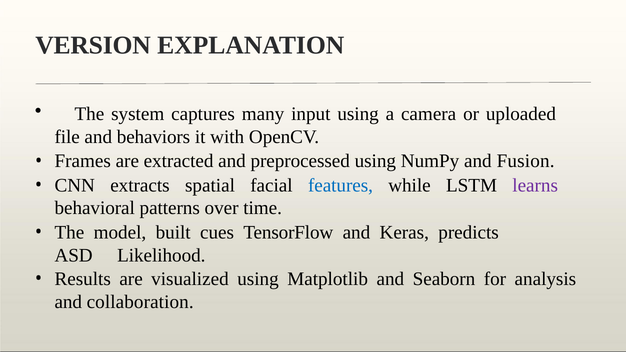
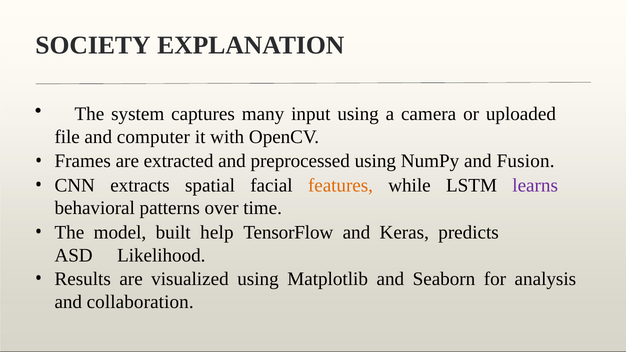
VERSION: VERSION -> SOCIETY
behaviors: behaviors -> computer
features colour: blue -> orange
cues: cues -> help
